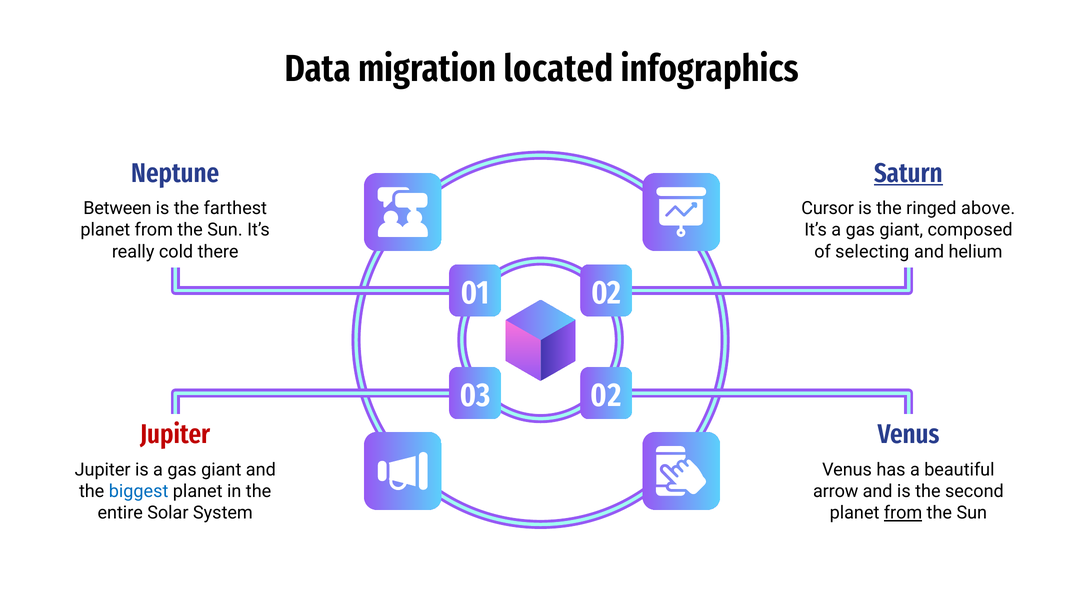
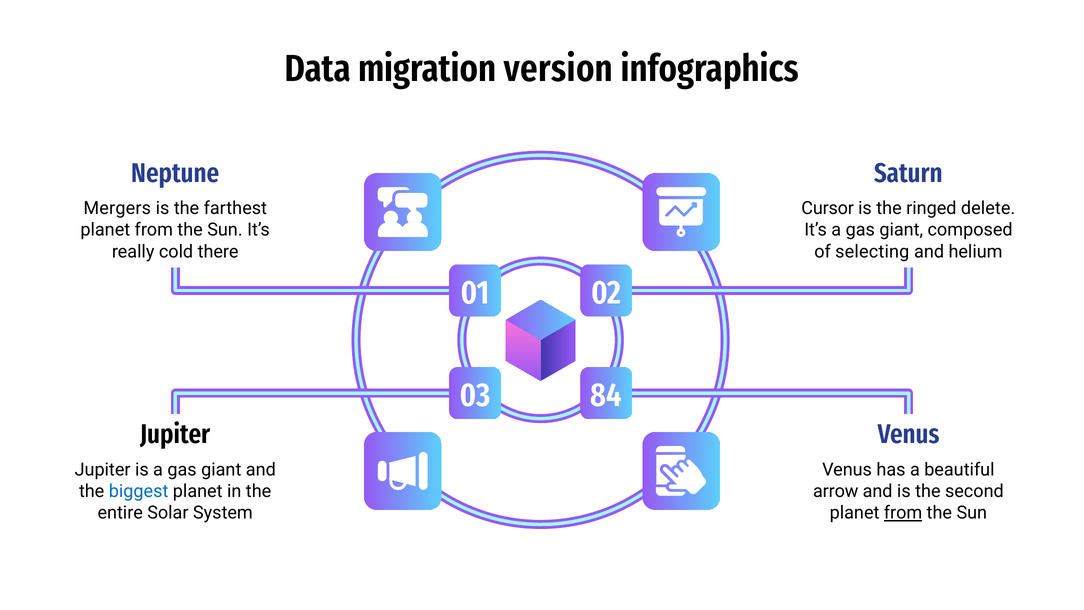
located: located -> version
Saturn underline: present -> none
Between: Between -> Mergers
above: above -> delete
03 02: 02 -> 84
Jupiter at (175, 434) colour: red -> black
